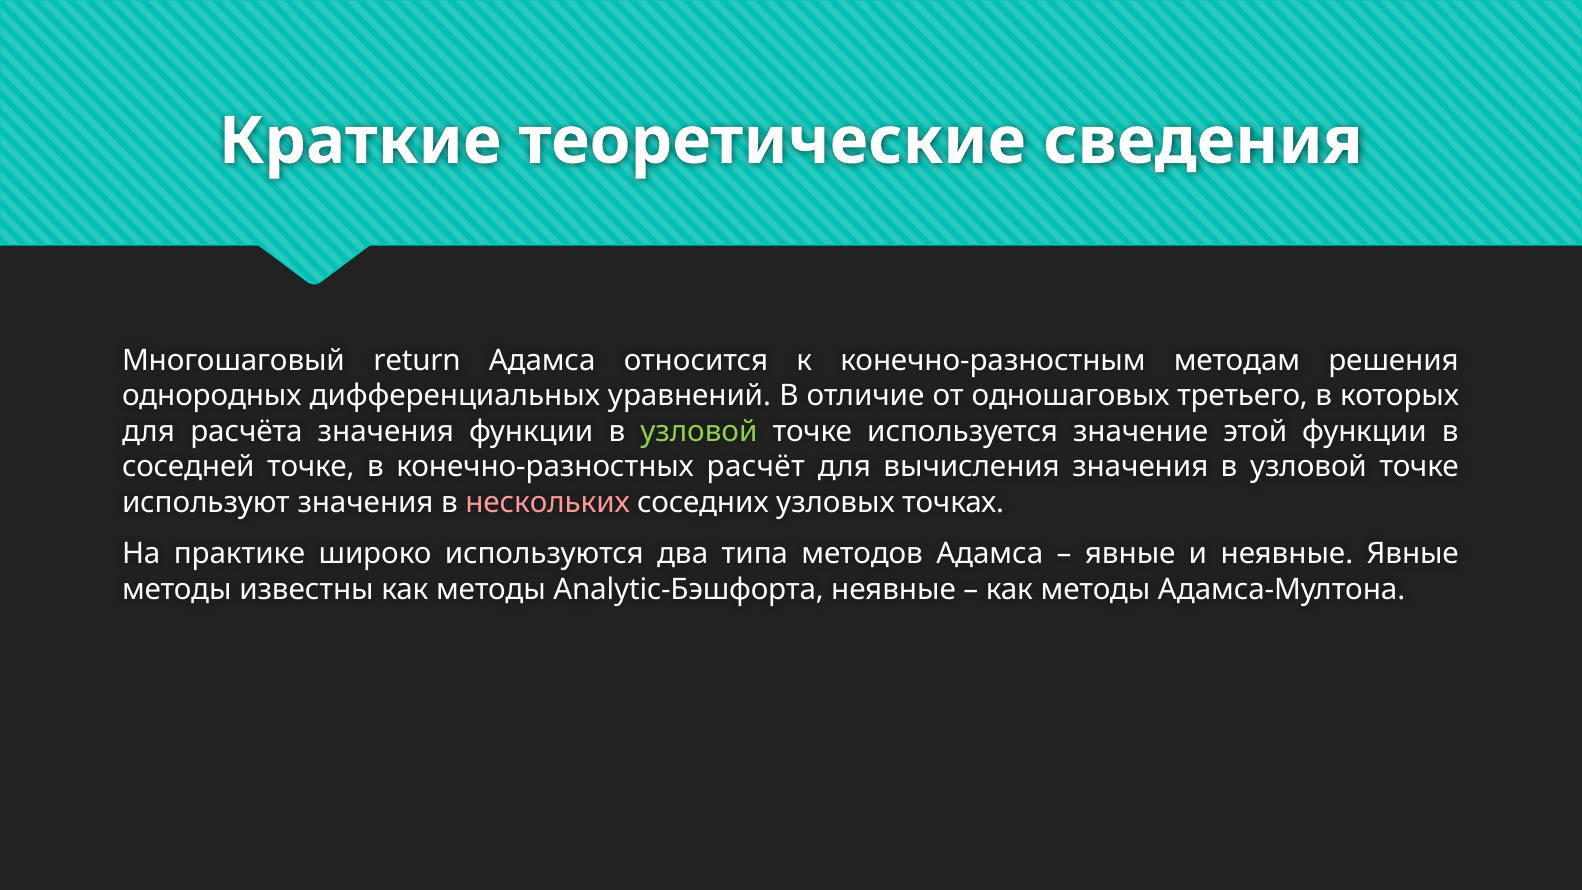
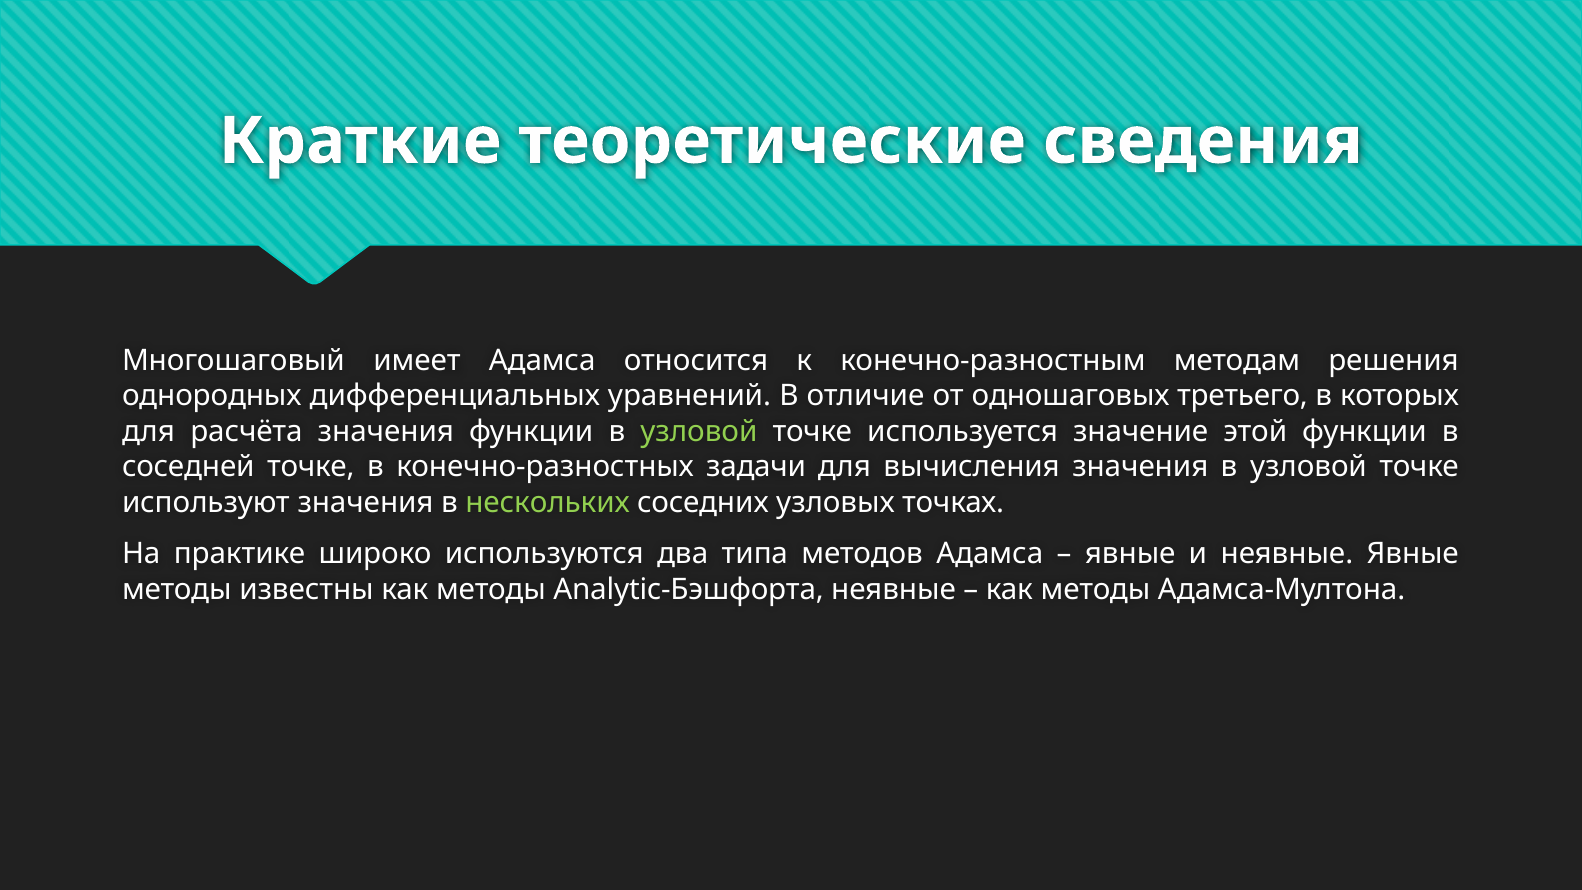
return: return -> имеет
расчёт: расчёт -> задачи
нескольких colour: pink -> light green
